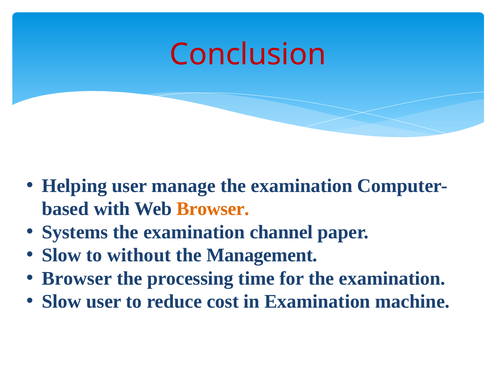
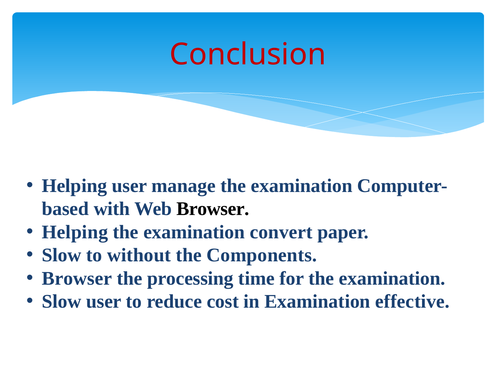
Browser at (213, 209) colour: orange -> black
Systems at (75, 232): Systems -> Helping
channel: channel -> convert
Management: Management -> Components
machine: machine -> effective
